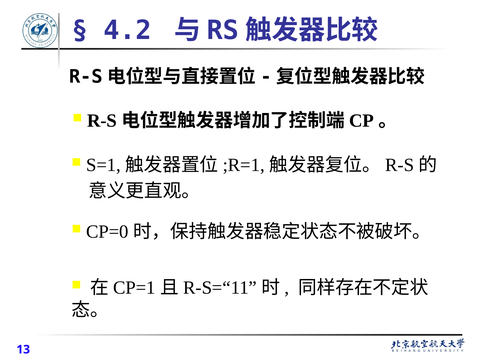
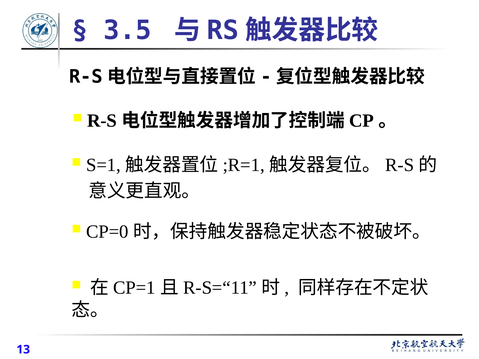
4.2: 4.2 -> 3.5
